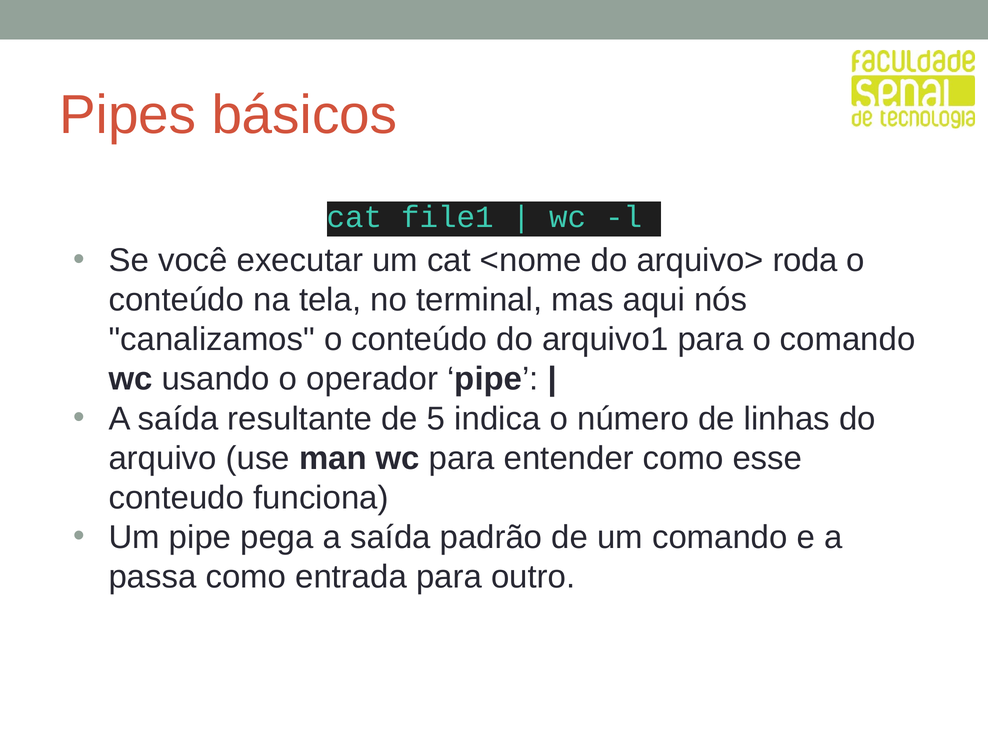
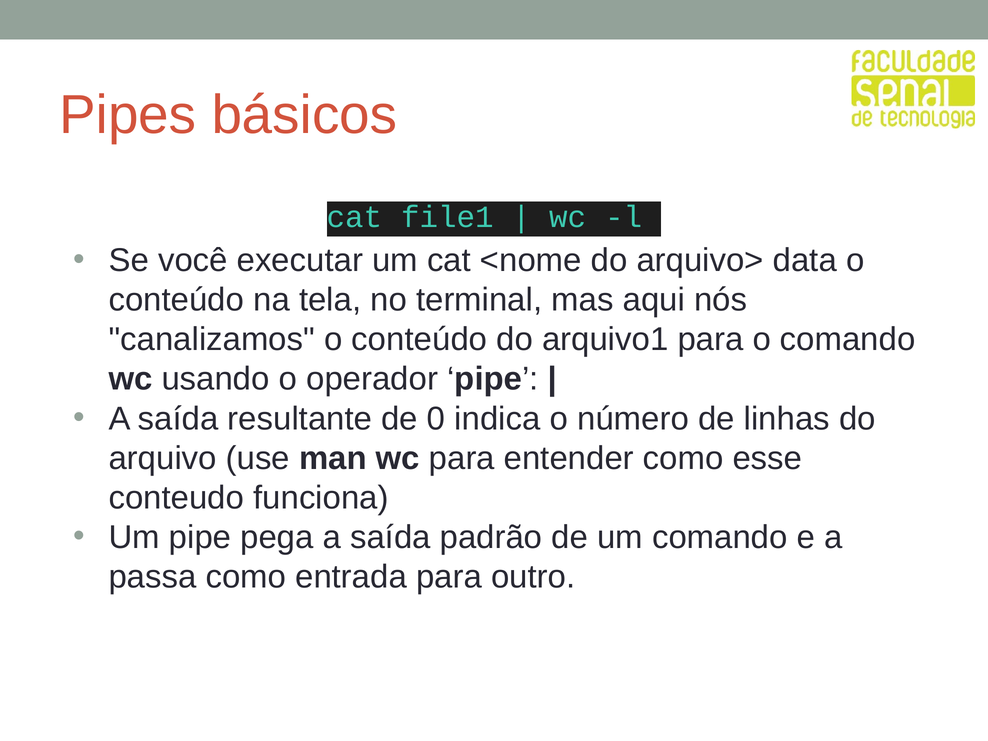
roda: roda -> data
5: 5 -> 0
